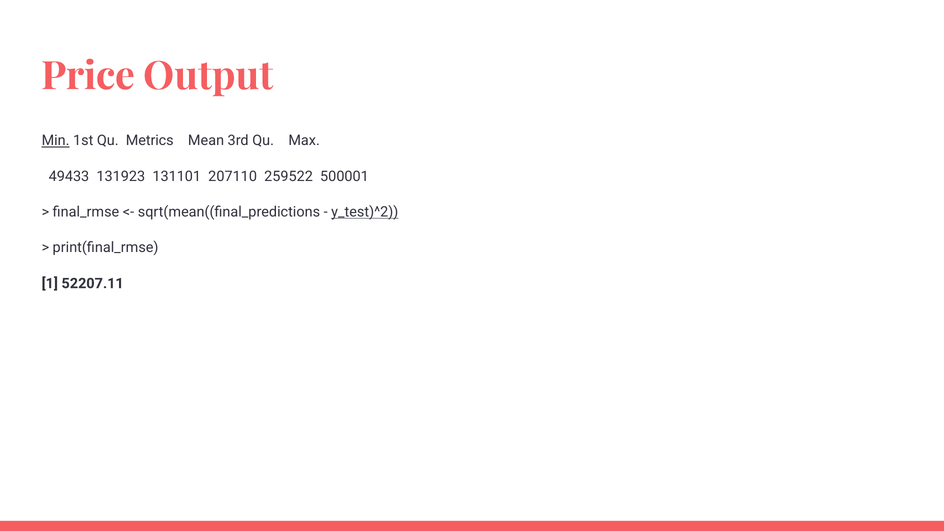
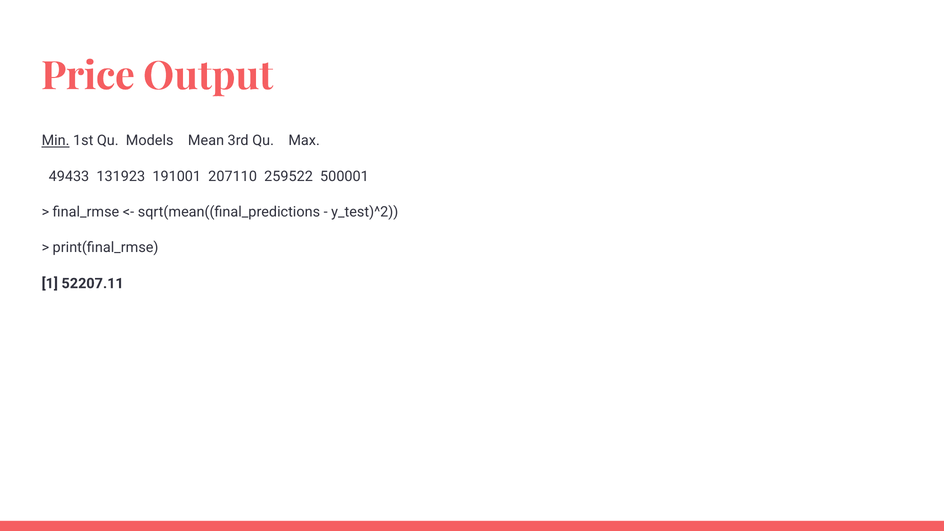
Metrics: Metrics -> Models
131101: 131101 -> 191001
y_test)^2 underline: present -> none
